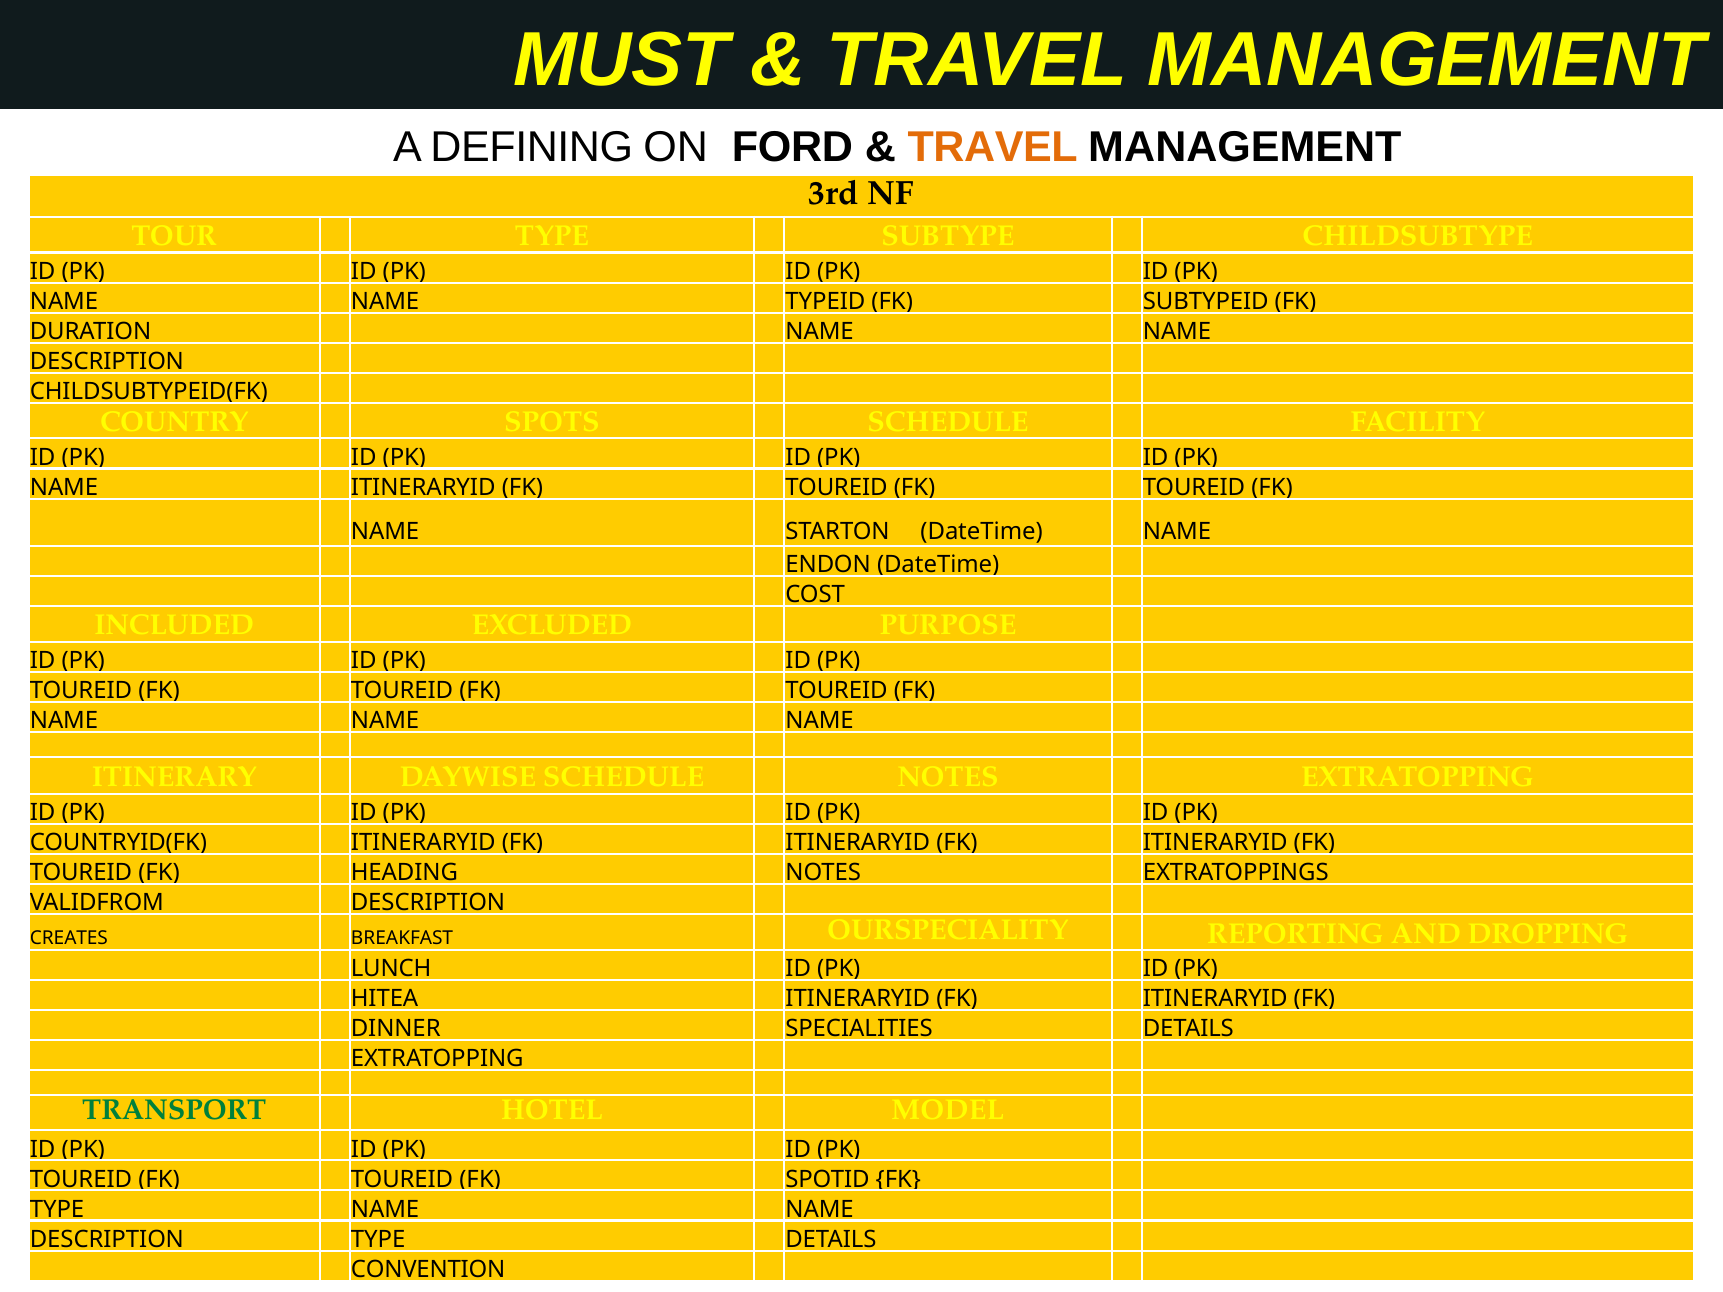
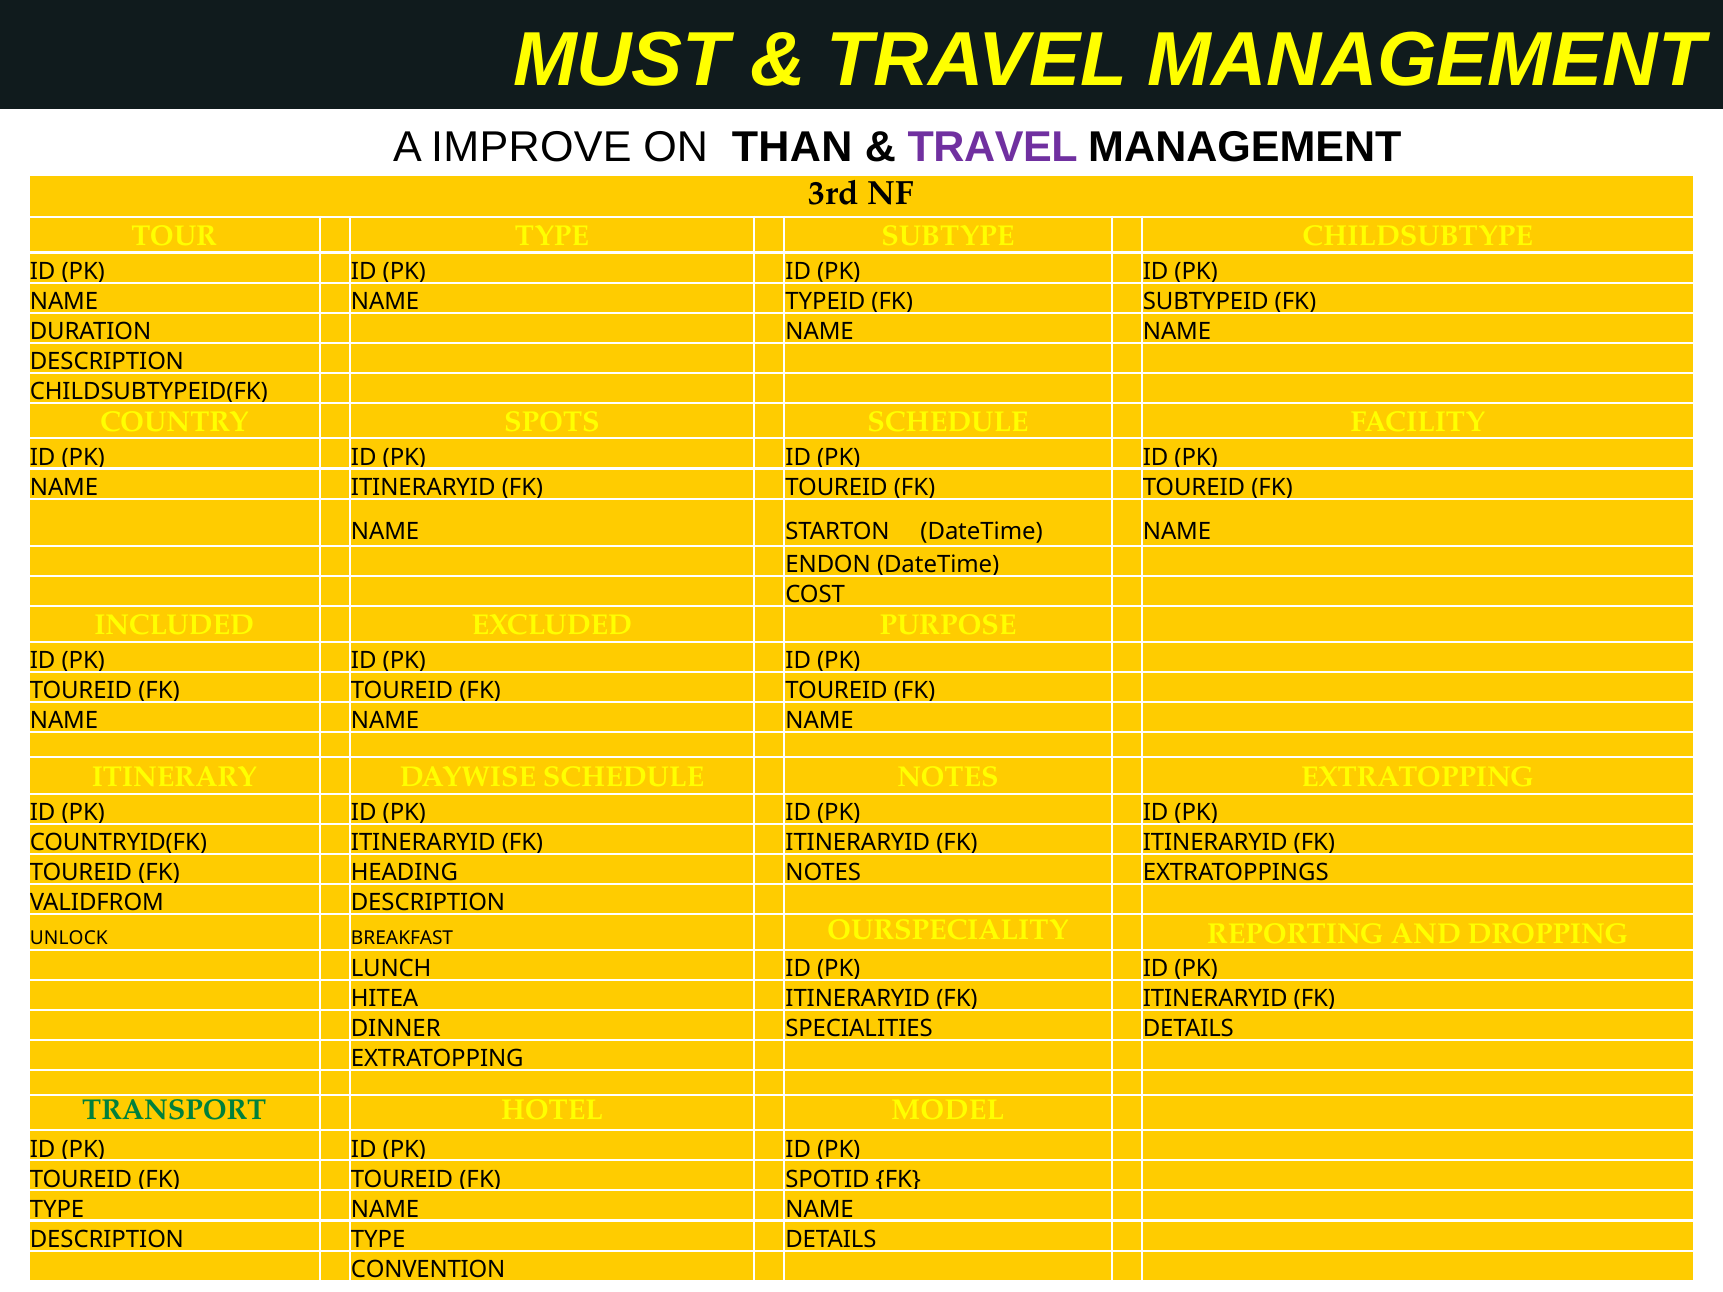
DEFINING: DEFINING -> IMPROVE
FORD: FORD -> THAN
TRAVEL at (993, 147) colour: orange -> purple
CREATES: CREATES -> UNLOCK
